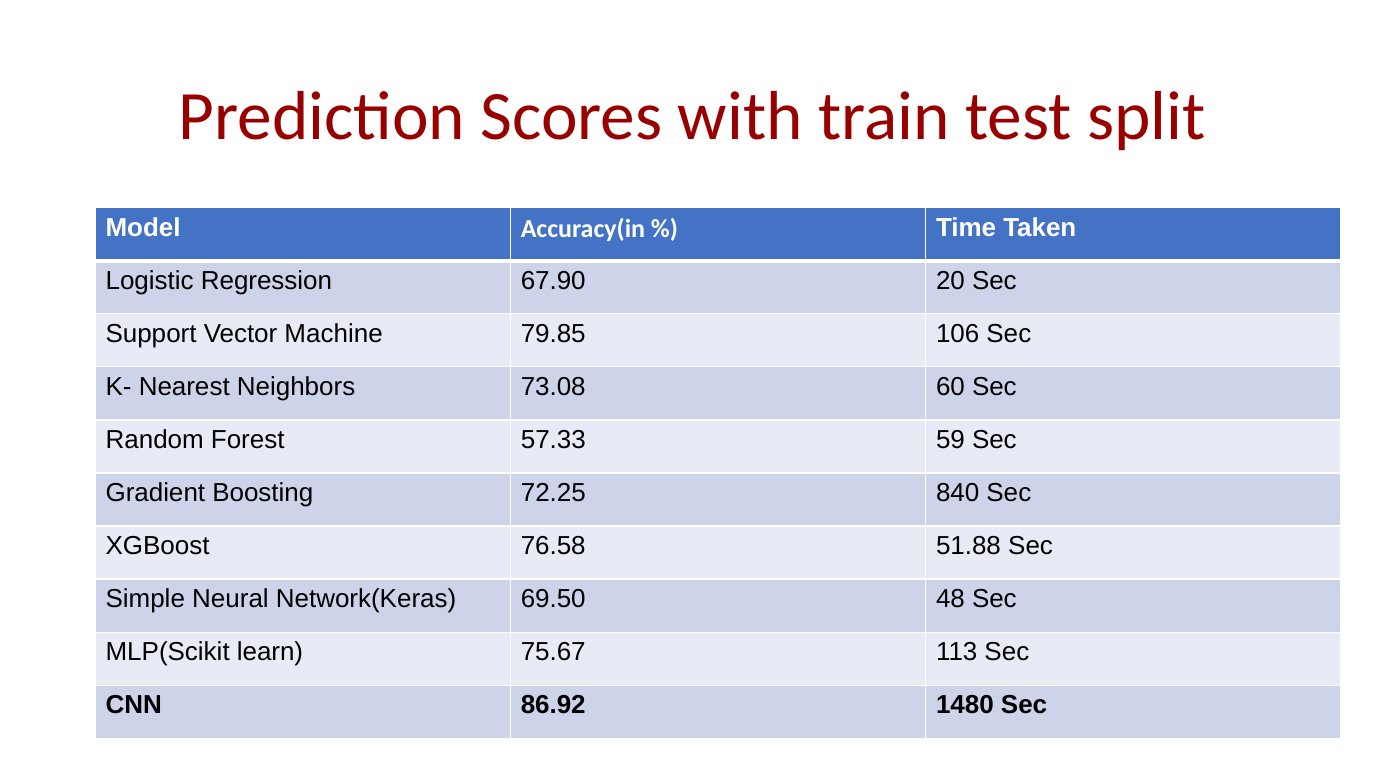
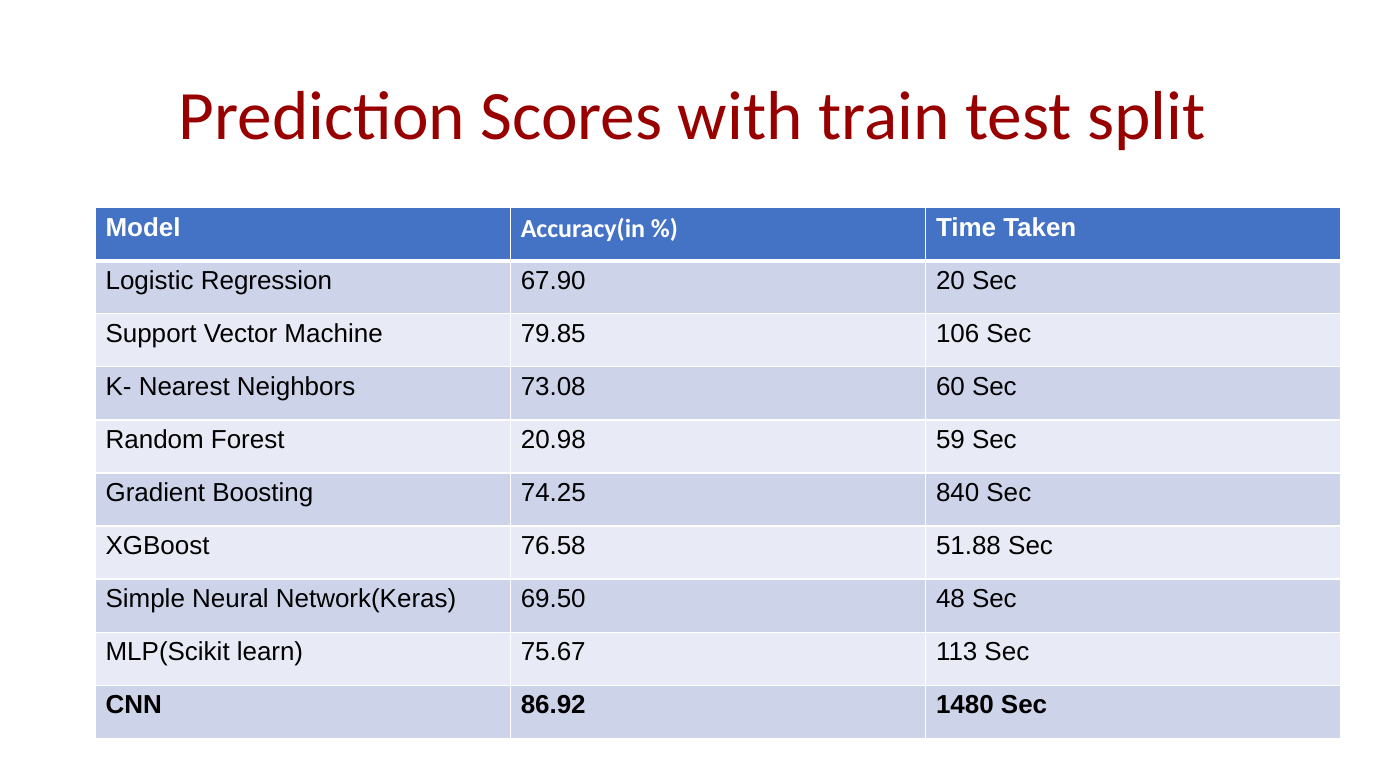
57.33: 57.33 -> 20.98
72.25: 72.25 -> 74.25
